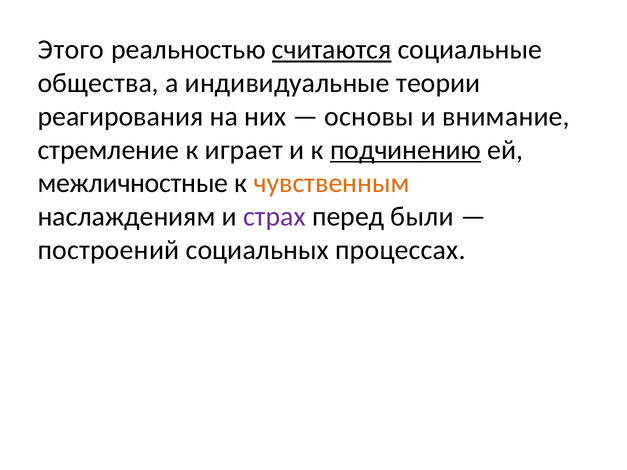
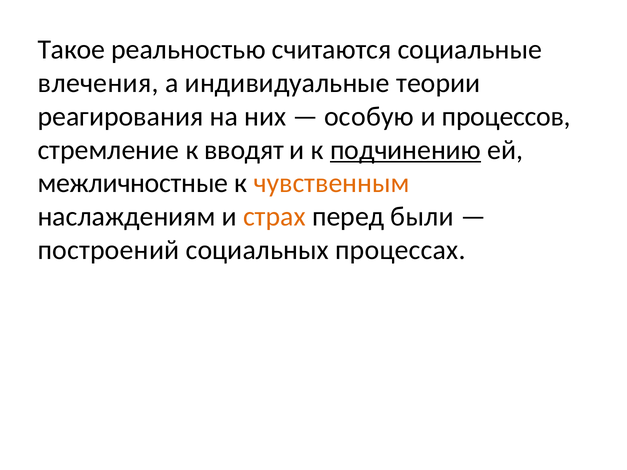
Этого: Этого -> Такое
считаются underline: present -> none
общества: общества -> влечения
основы: основы -> особую
внимание: внимание -> процессов
играет: играет -> вводят
страх colour: purple -> orange
